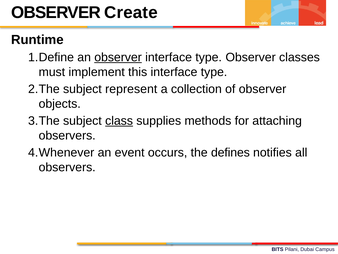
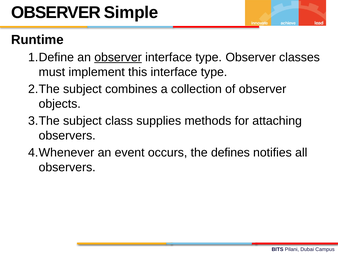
Create: Create -> Simple
represent: represent -> combines
class underline: present -> none
